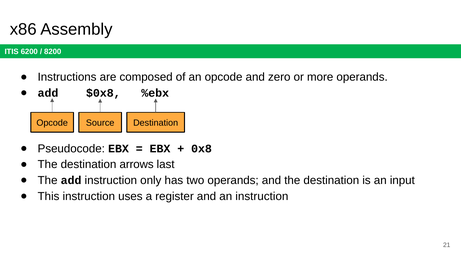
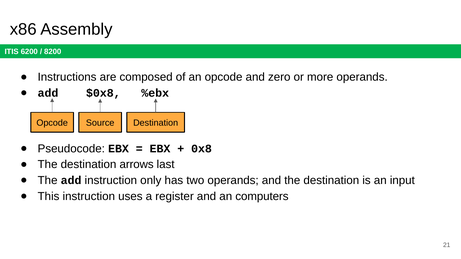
an instruction: instruction -> computers
